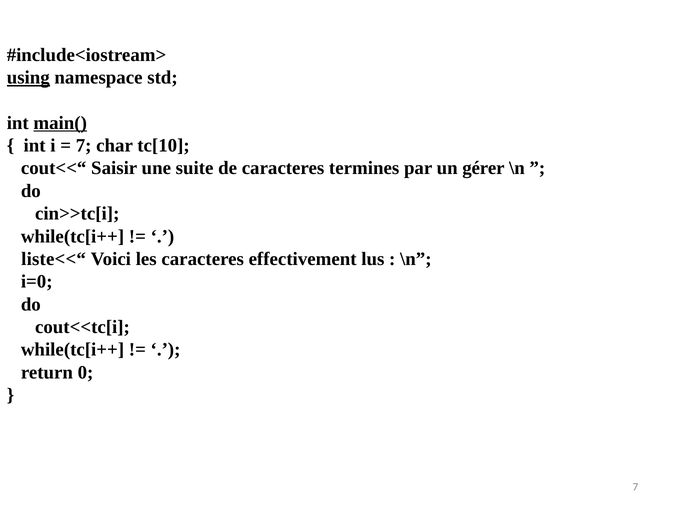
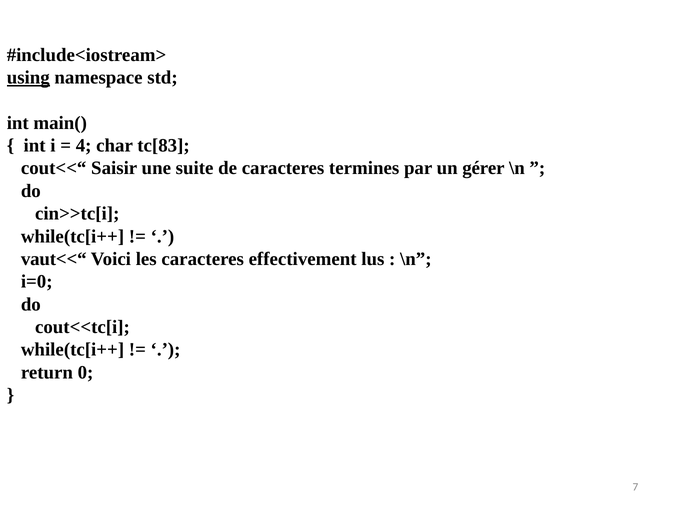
main( underline: present -> none
7 at (84, 145): 7 -> 4
tc[10: tc[10 -> tc[83
liste<<“: liste<<“ -> vaut<<“
